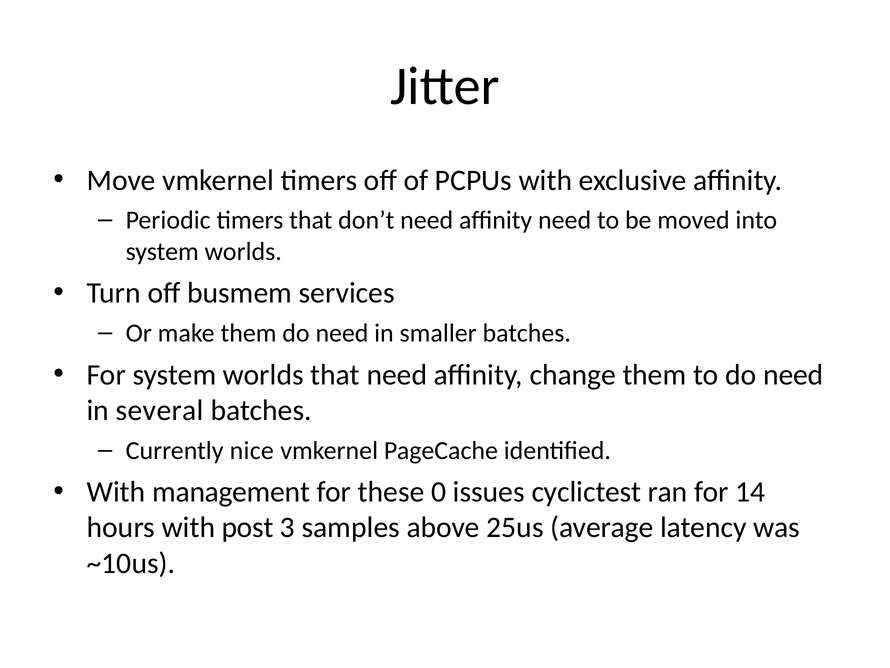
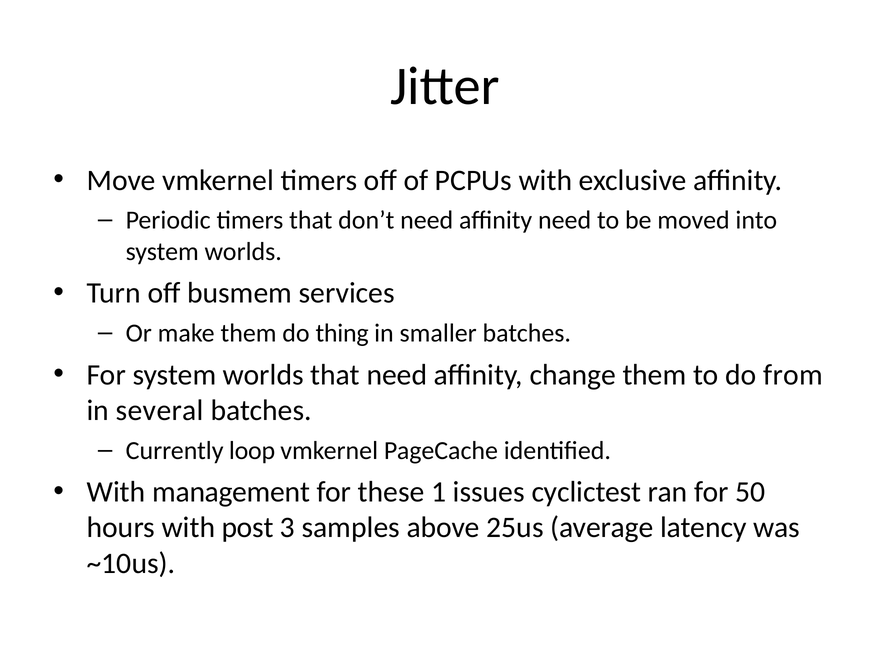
them do need: need -> thing
to do need: need -> from
nice: nice -> loop
0: 0 -> 1
14: 14 -> 50
